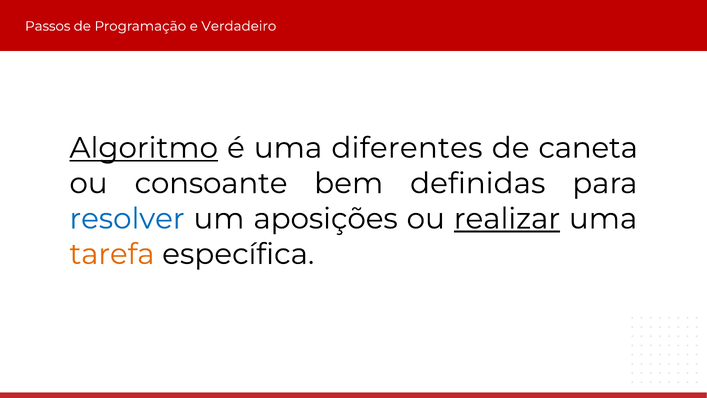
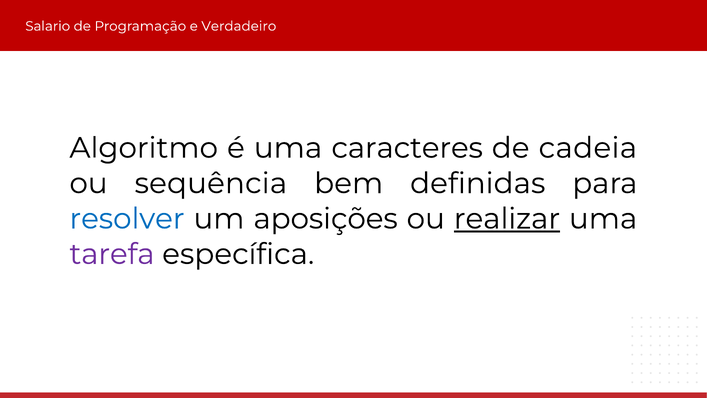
Passos: Passos -> Salario
Algoritmo underline: present -> none
diferentes: diferentes -> caracteres
caneta: caneta -> cadeia
consoante: consoante -> sequência
tarefa colour: orange -> purple
